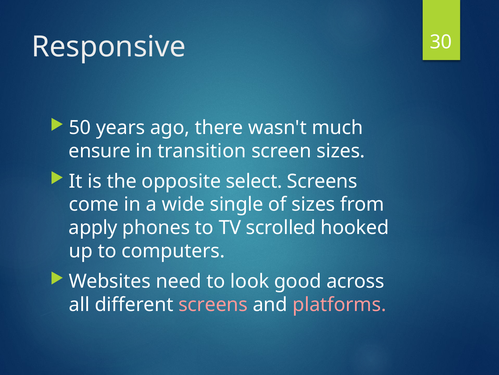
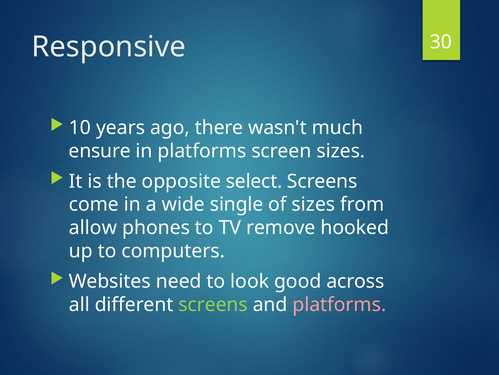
50: 50 -> 10
in transition: transition -> platforms
apply: apply -> allow
scrolled: scrolled -> remove
screens at (213, 304) colour: pink -> light green
